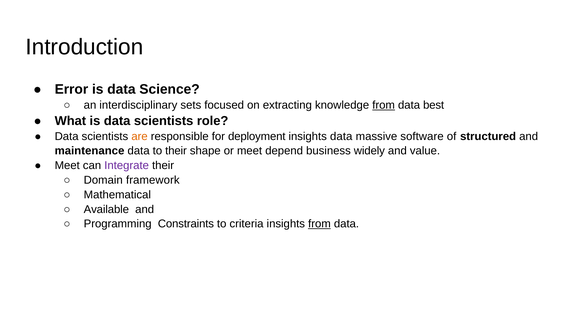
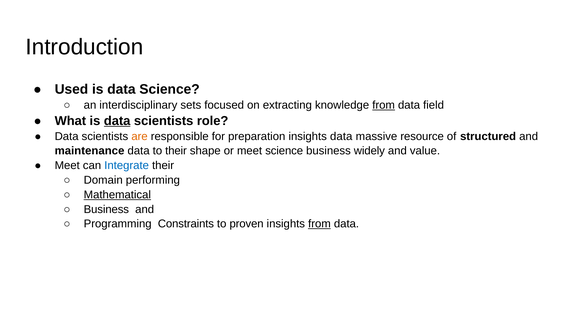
Error: Error -> Used
best: best -> field
data at (117, 121) underline: none -> present
deployment: deployment -> preparation
software: software -> resource
meet depend: depend -> science
Integrate colour: purple -> blue
framework: framework -> performing
Mathematical underline: none -> present
Available at (106, 209): Available -> Business
criteria: criteria -> proven
